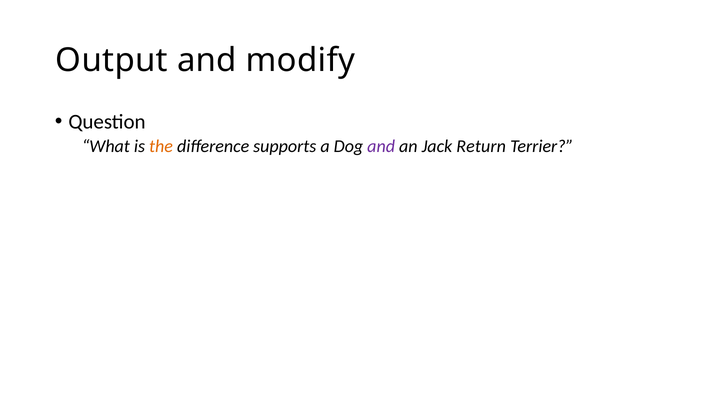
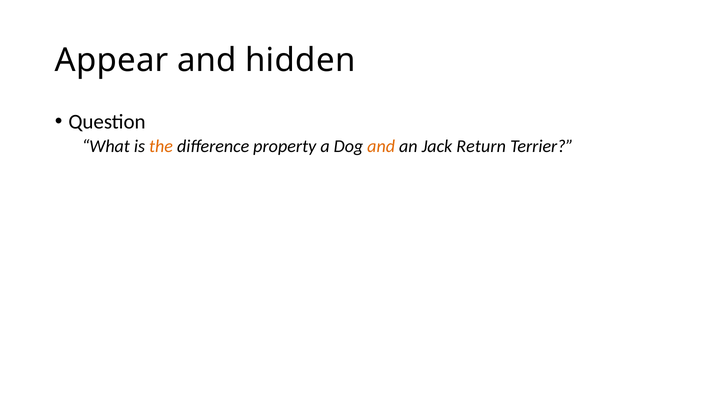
Output: Output -> Appear
modify: modify -> hidden
supports: supports -> property
and at (381, 147) colour: purple -> orange
